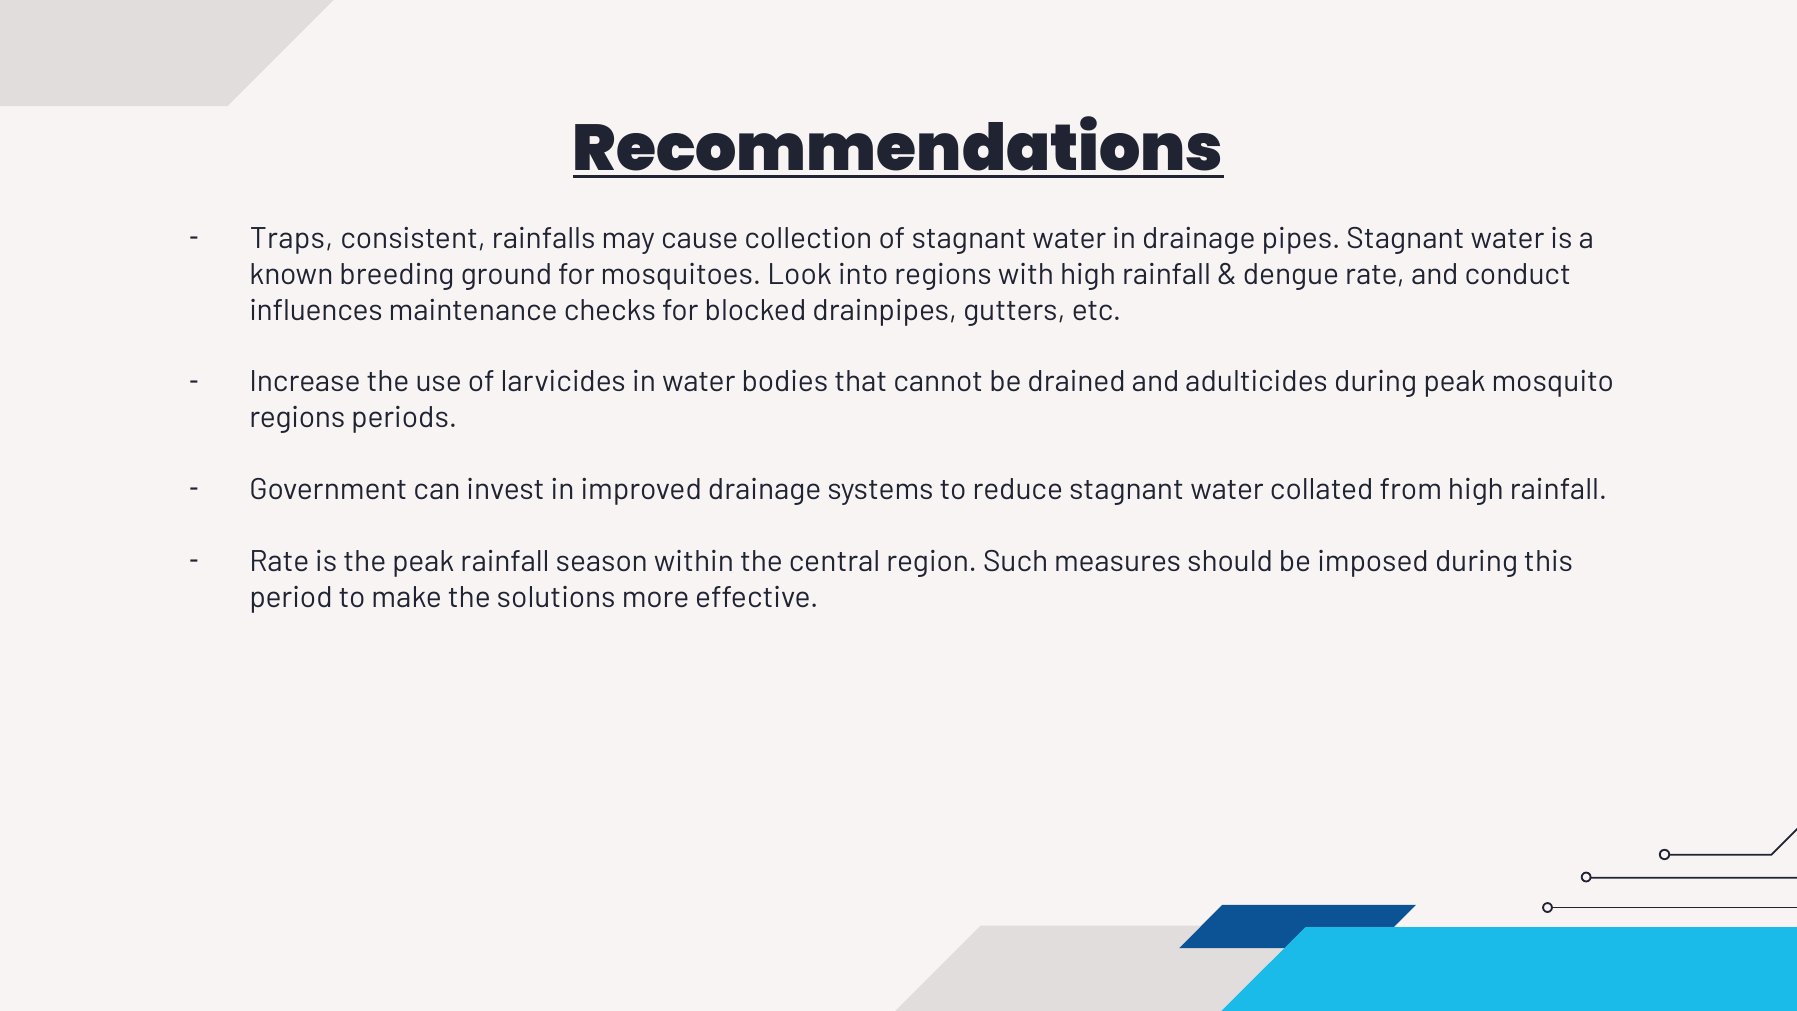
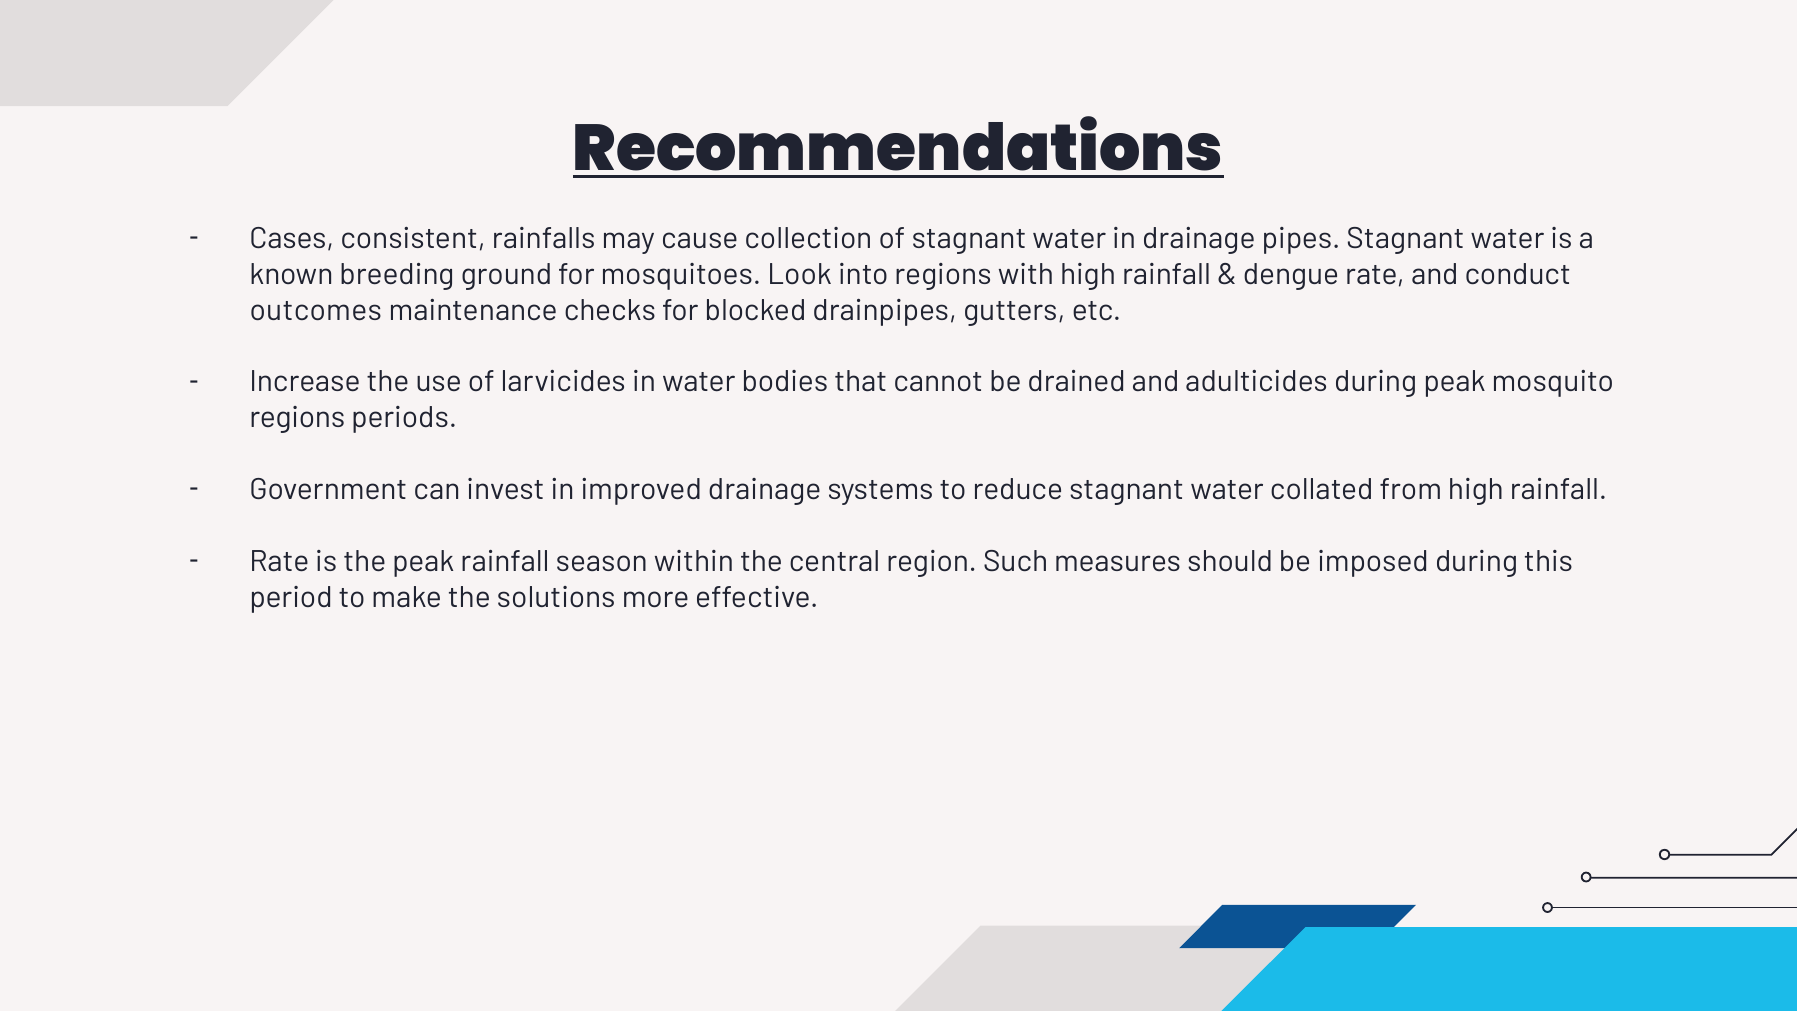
Traps: Traps -> Cases
influences: influences -> outcomes
